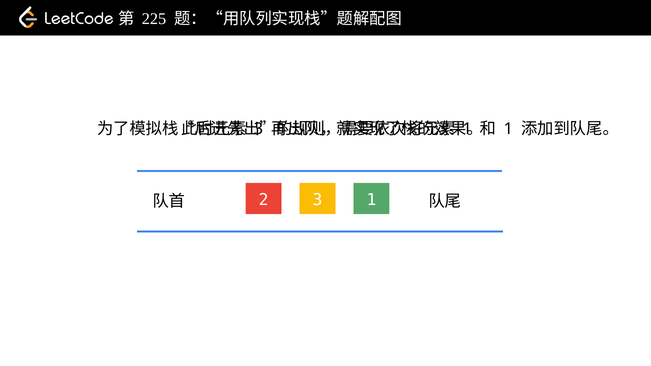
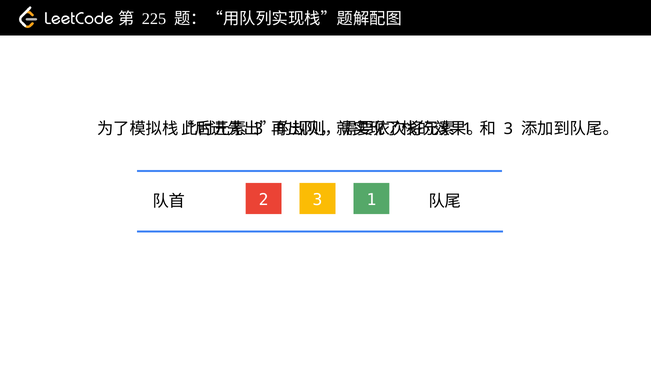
1 at (508, 129): 1 -> 3
